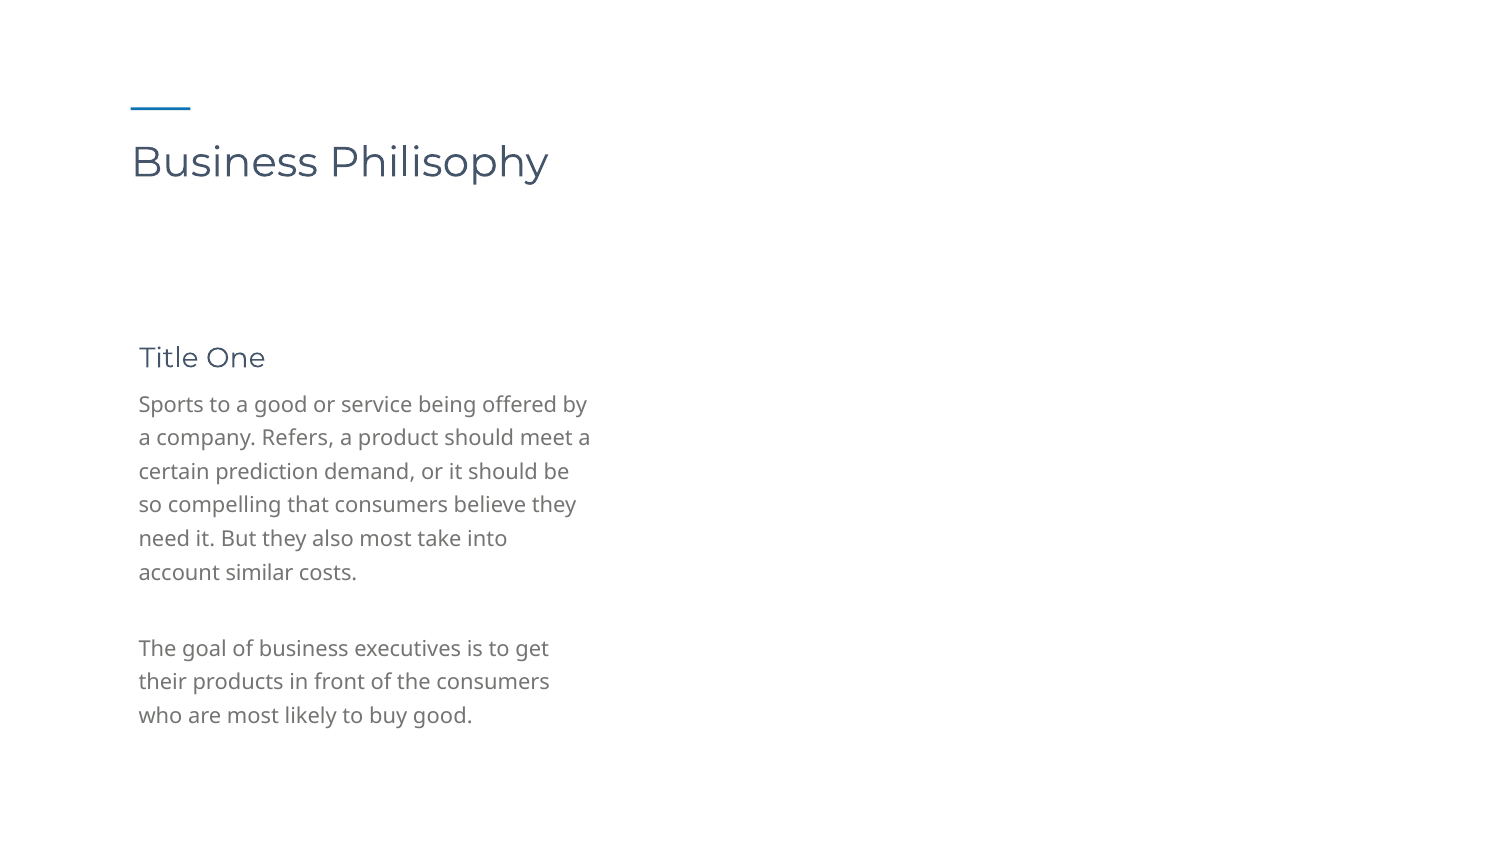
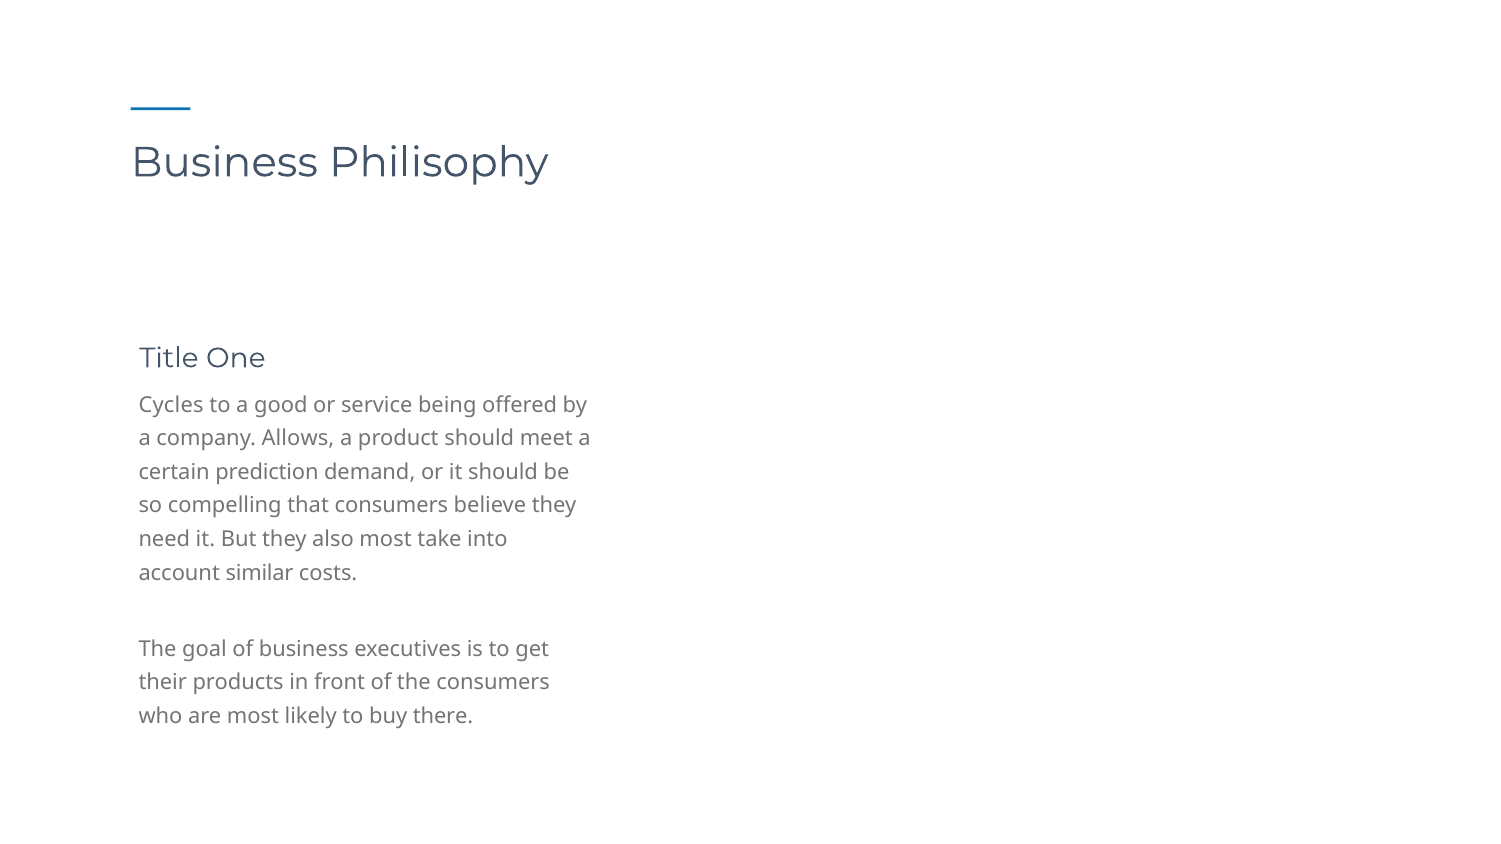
Sports: Sports -> Cycles
Refers: Refers -> Allows
buy good: good -> there
